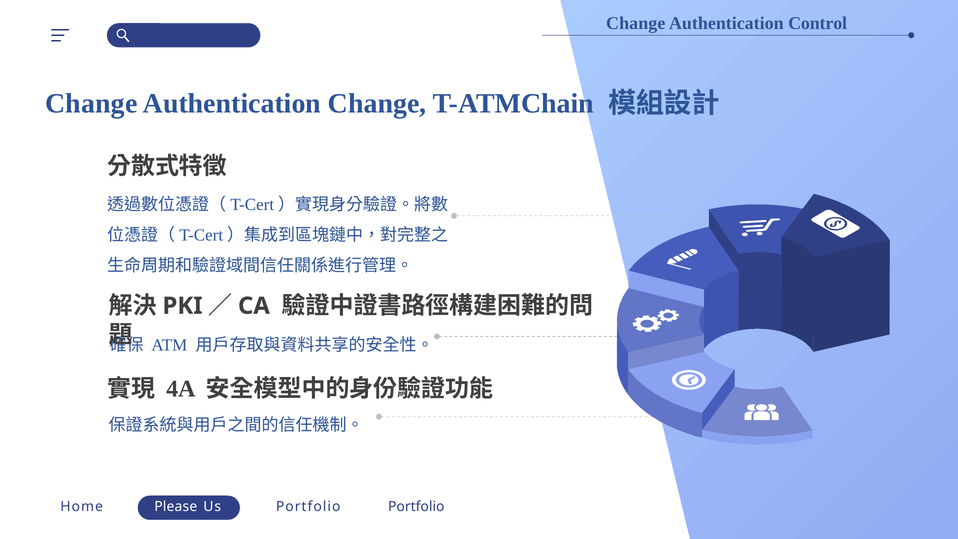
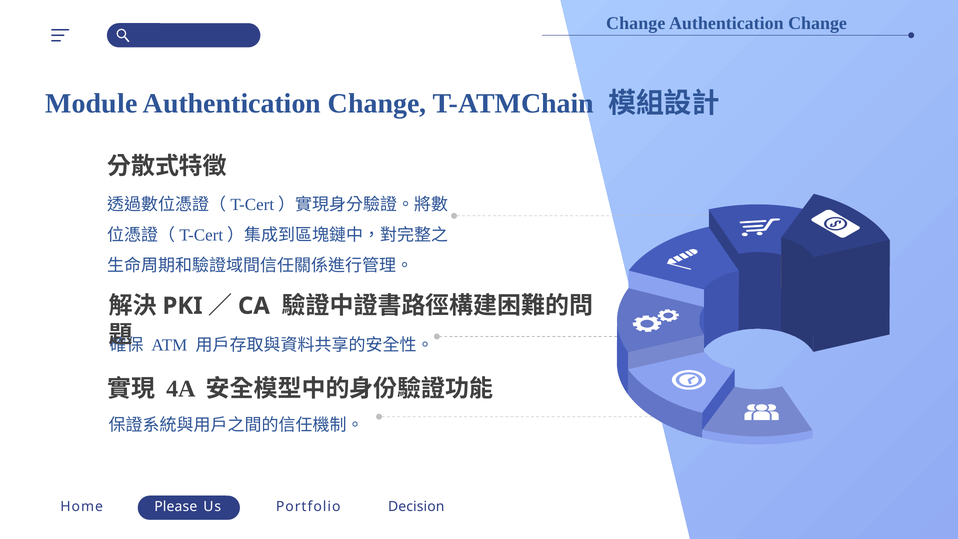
Control at (818, 23): Control -> Change
Change at (91, 103): Change -> Module
Portfolio Portfolio: Portfolio -> Decision
